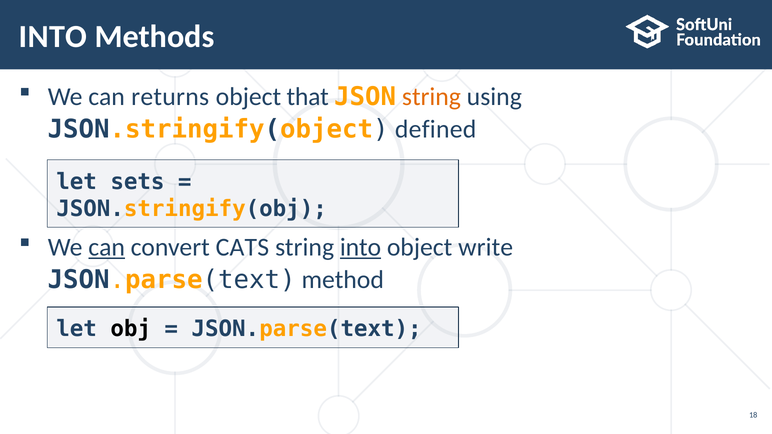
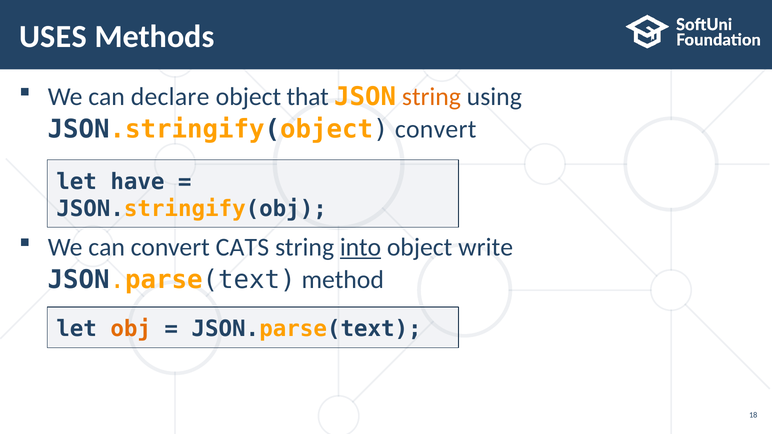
INTO at (53, 37): INTO -> USES
returns: returns -> declare
JSON.stringify(object defined: defined -> convert
sets: sets -> have
can at (107, 247) underline: present -> none
obj colour: black -> orange
